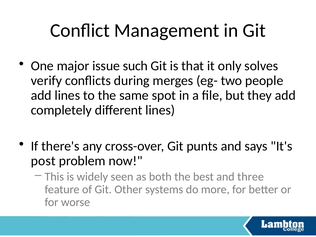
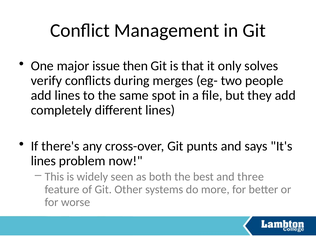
such: such -> then
post at (43, 161): post -> lines
